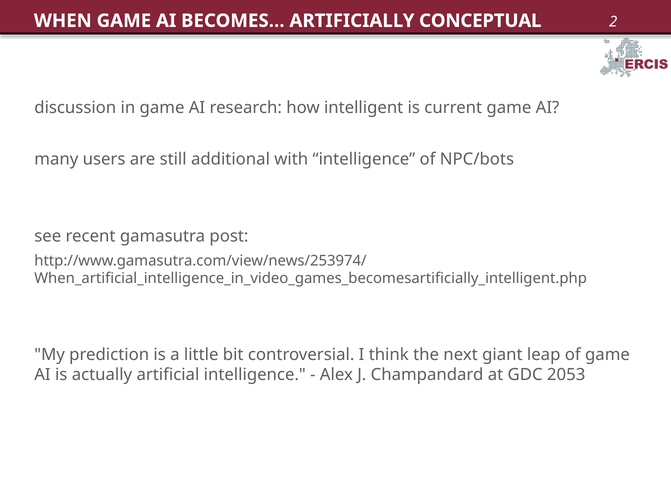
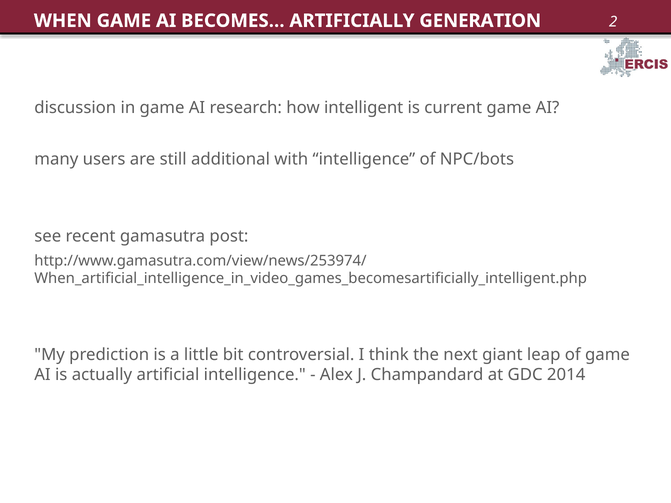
CONCEPTUAL: CONCEPTUAL -> GENERATION
2053: 2053 -> 2014
